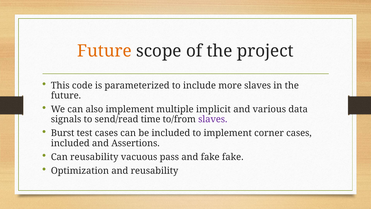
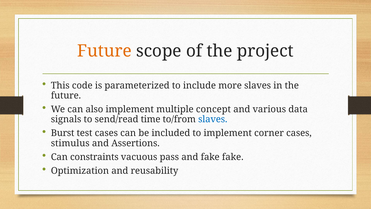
implicit: implicit -> concept
slaves at (213, 119) colour: purple -> blue
included at (70, 143): included -> stimulus
Can reusability: reusability -> constraints
